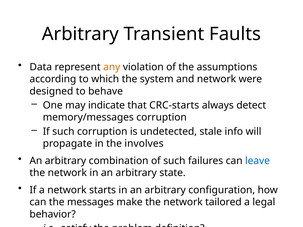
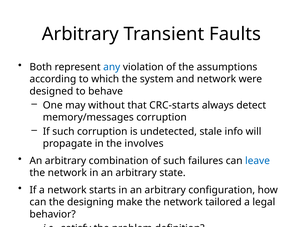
Data: Data -> Both
any colour: orange -> blue
indicate: indicate -> without
messages: messages -> designing
